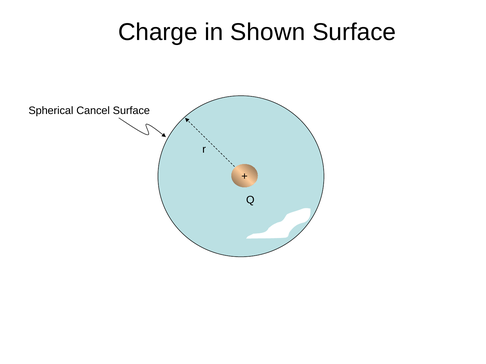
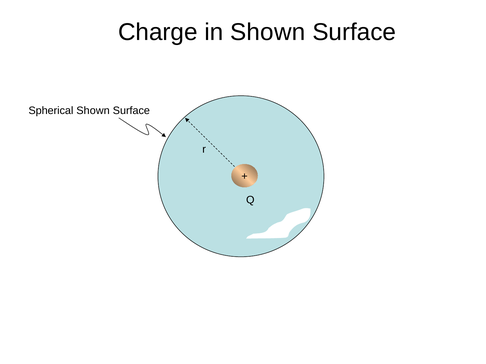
Spherical Cancel: Cancel -> Shown
